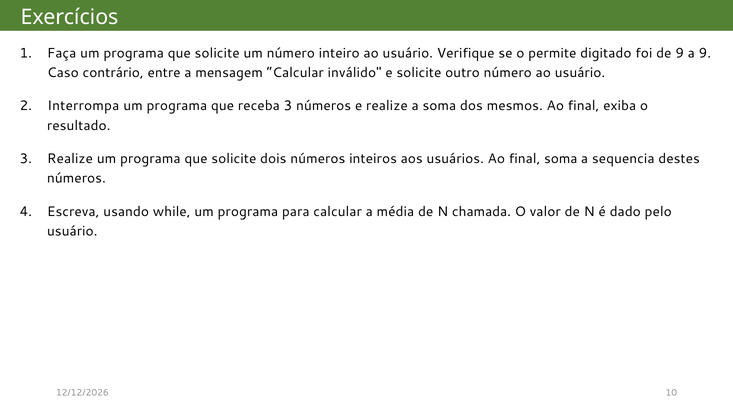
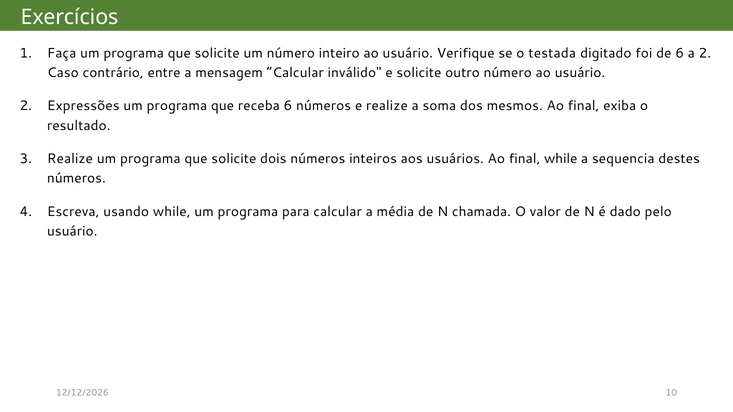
permite: permite -> testada
de 9: 9 -> 6
a 9: 9 -> 2
Interrompa: Interrompa -> Expressões
receba 3: 3 -> 6
final soma: soma -> while
